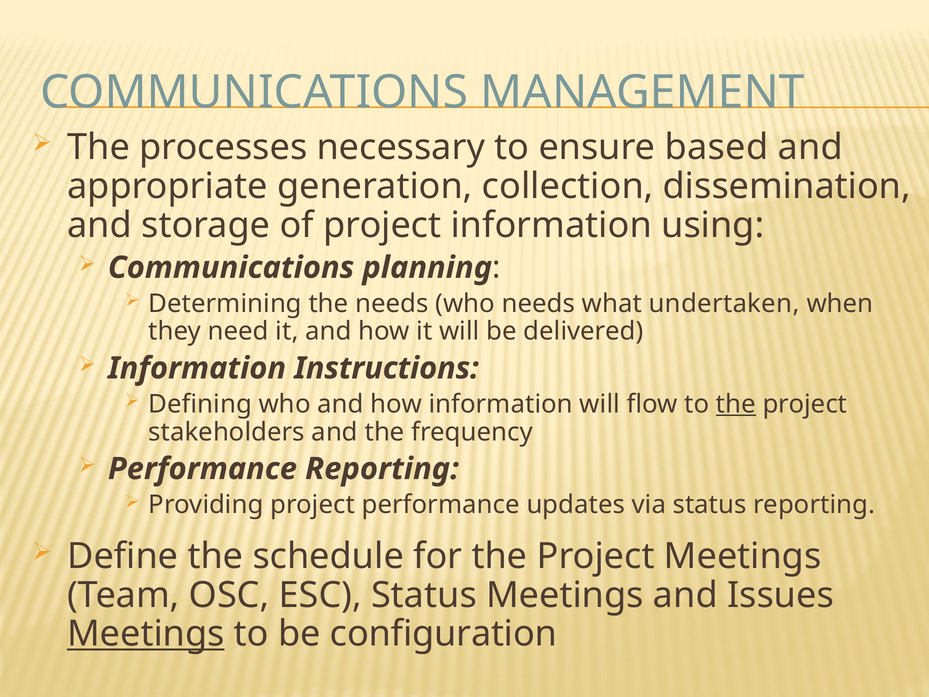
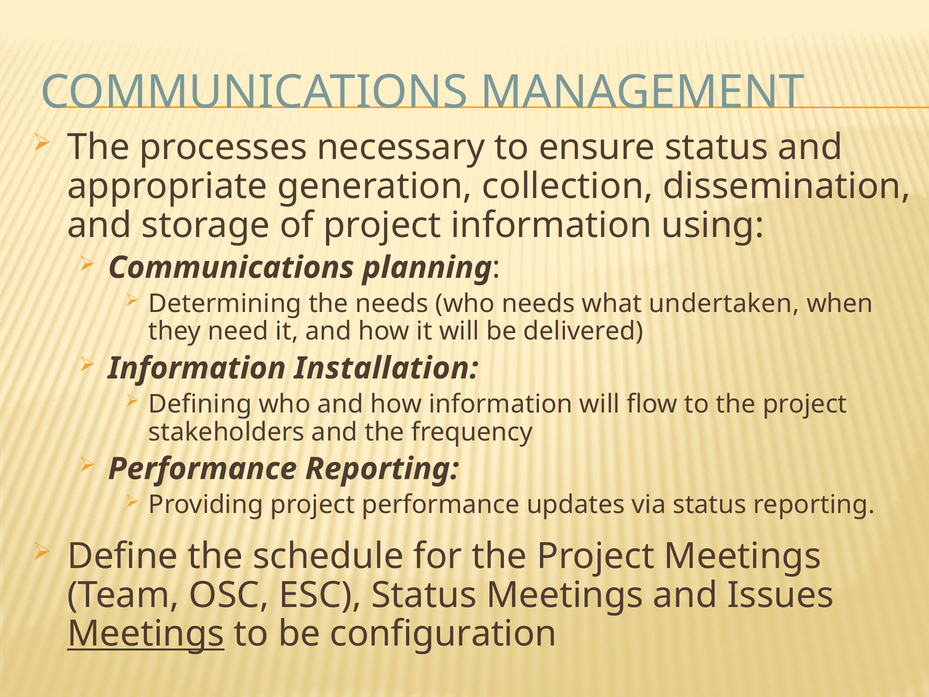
ensure based: based -> status
Instructions: Instructions -> Installation
the at (736, 404) underline: present -> none
